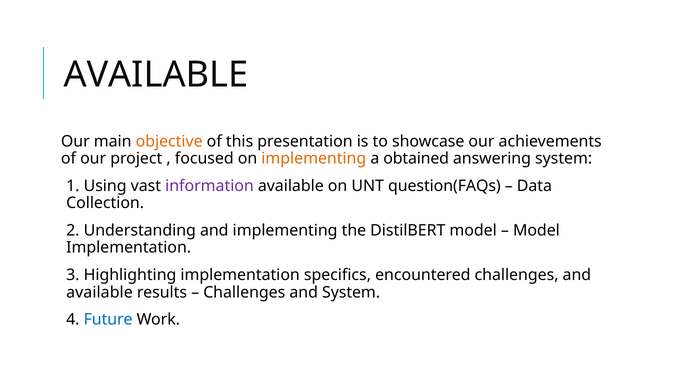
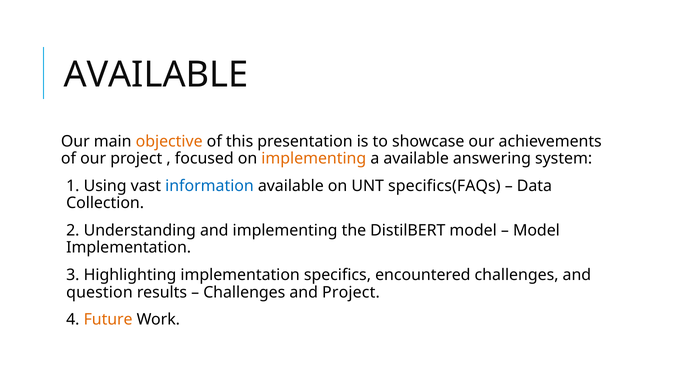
a obtained: obtained -> available
information colour: purple -> blue
question(FAQs: question(FAQs -> specifics(FAQs
available at (99, 292): available -> question
and System: System -> Project
Future colour: blue -> orange
